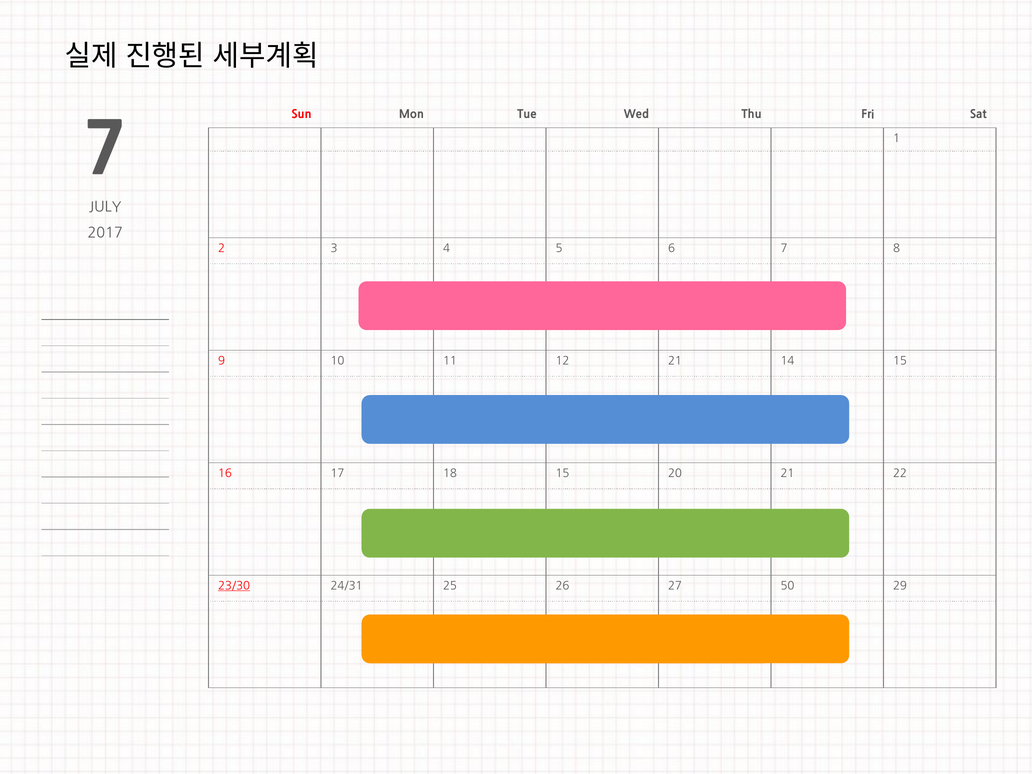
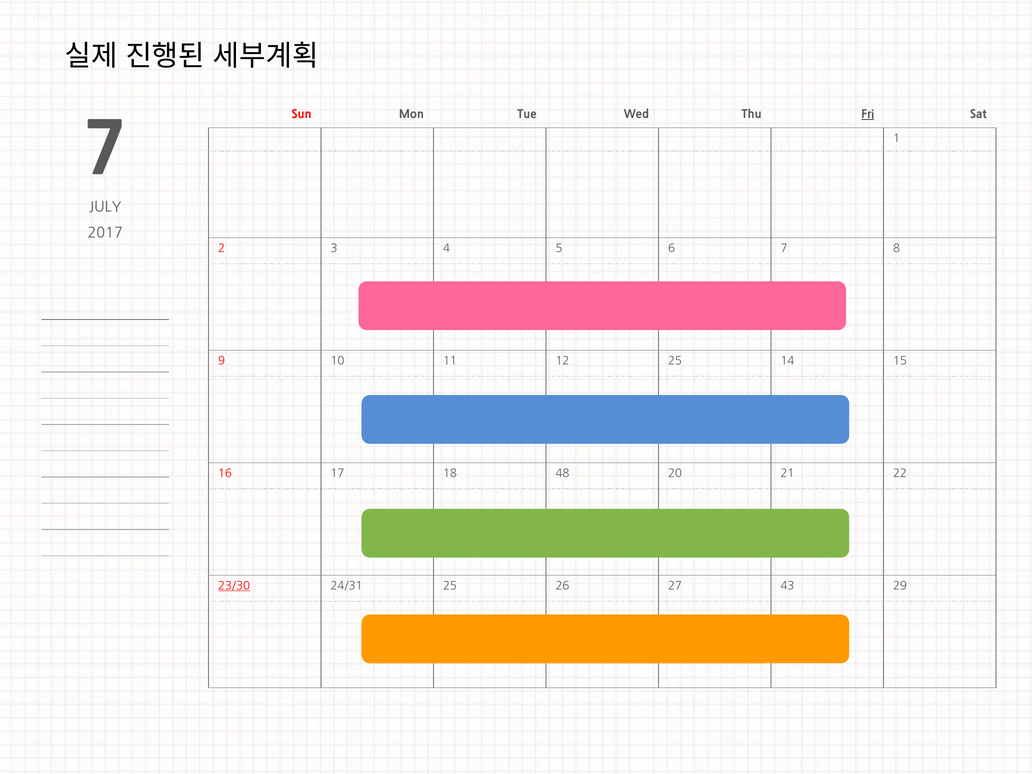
Fri underline: none -> present
12 21: 21 -> 25
18 15: 15 -> 48
50: 50 -> 43
